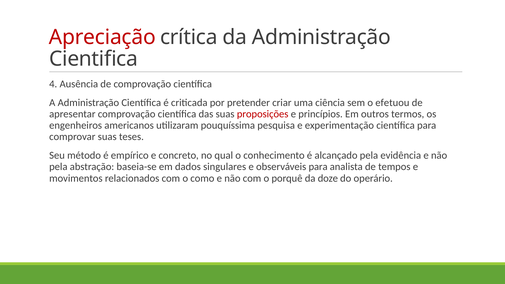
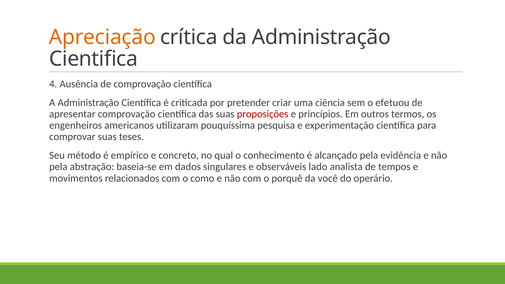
Apreciação colour: red -> orange
observáveis para: para -> lado
doze: doze -> você
